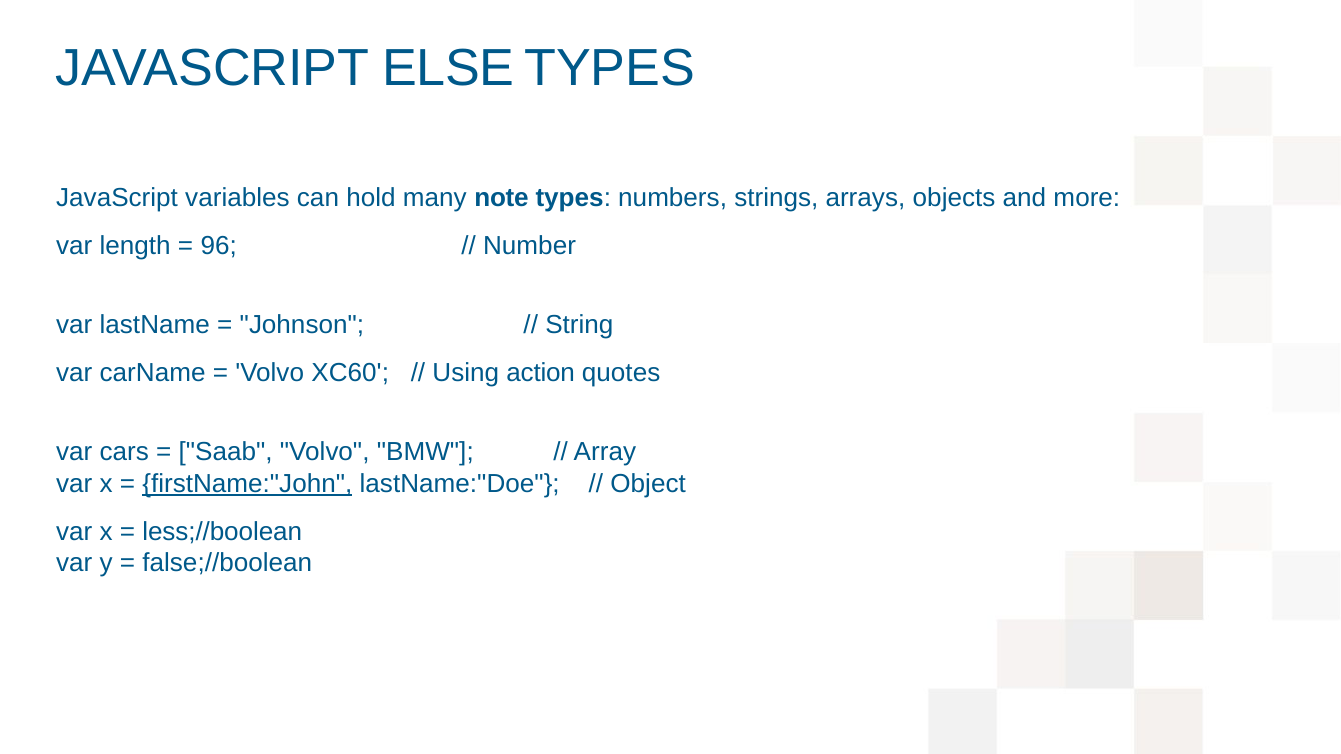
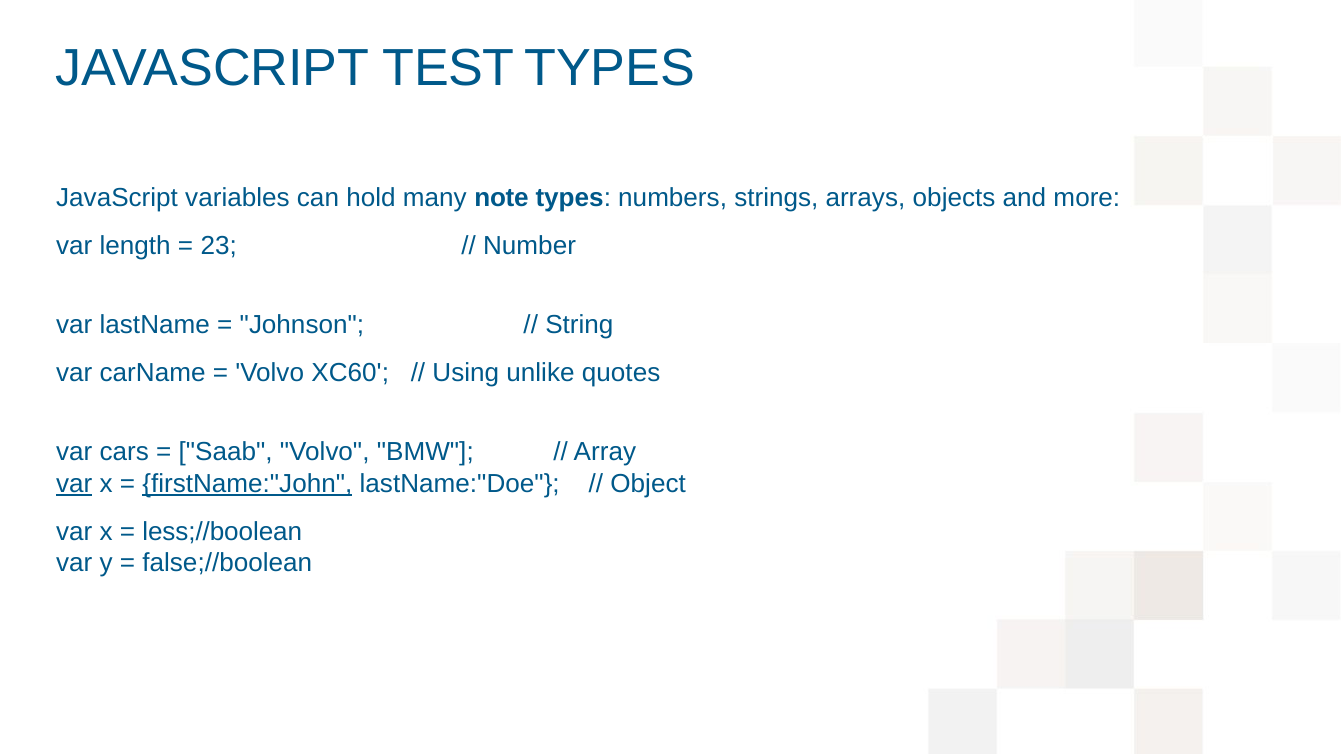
ELSE: ELSE -> TEST
96: 96 -> 23
action: action -> unlike
var at (74, 484) underline: none -> present
